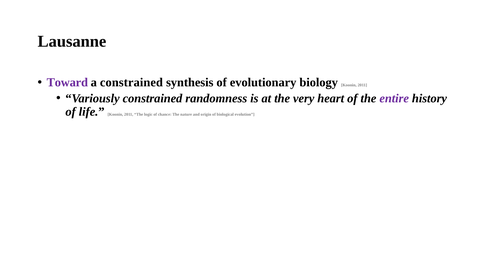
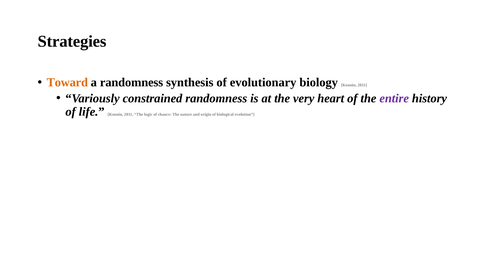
Lausanne: Lausanne -> Strategies
Toward colour: purple -> orange
a constrained: constrained -> randomness
